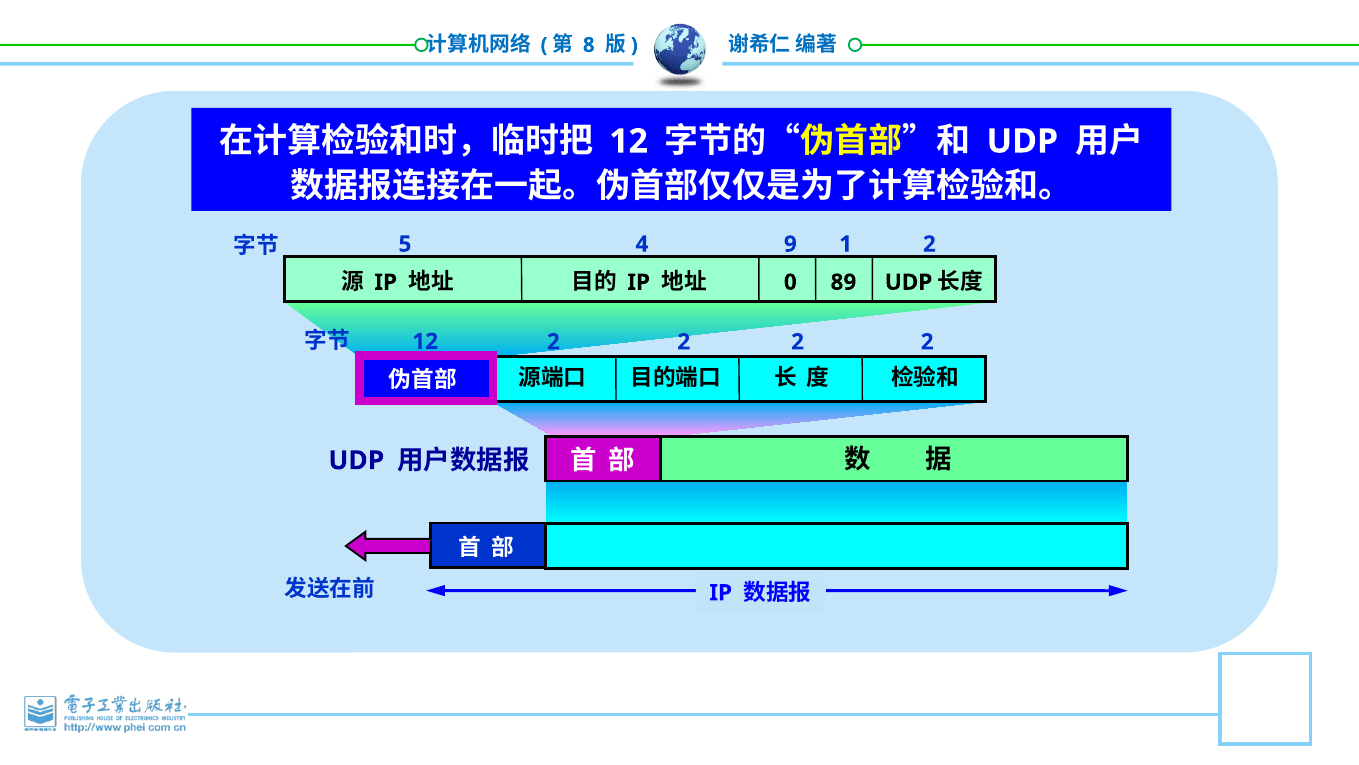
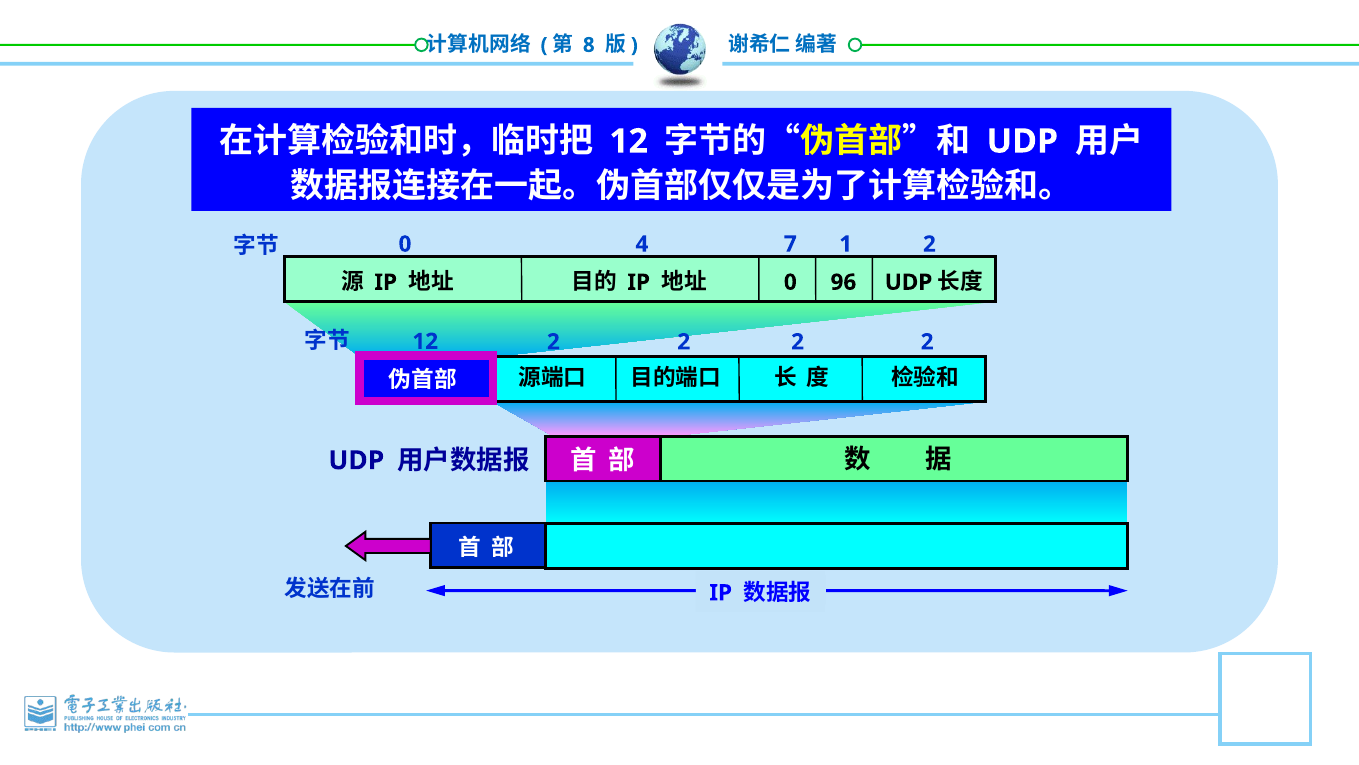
5 at (405, 244): 5 -> 0
9: 9 -> 7
89: 89 -> 96
